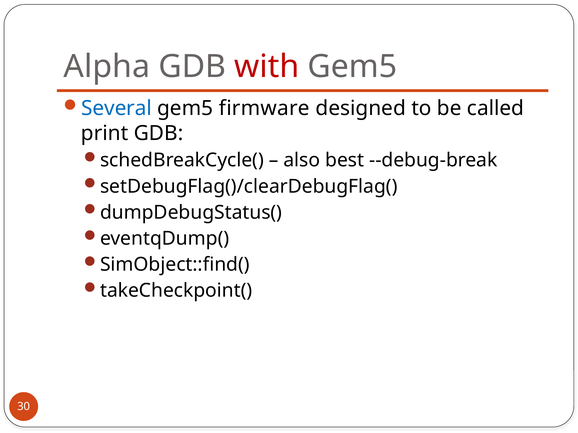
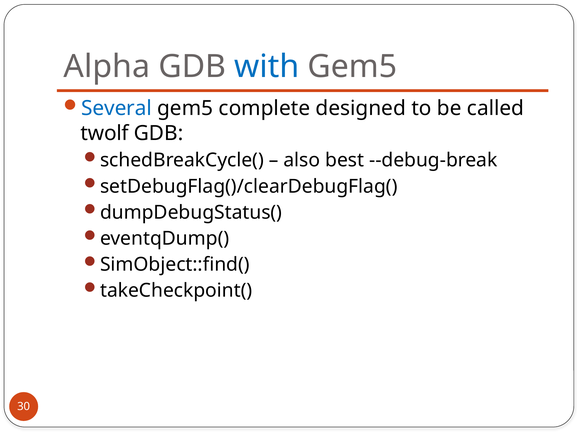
with colour: red -> blue
firmware: firmware -> complete
print: print -> twolf
